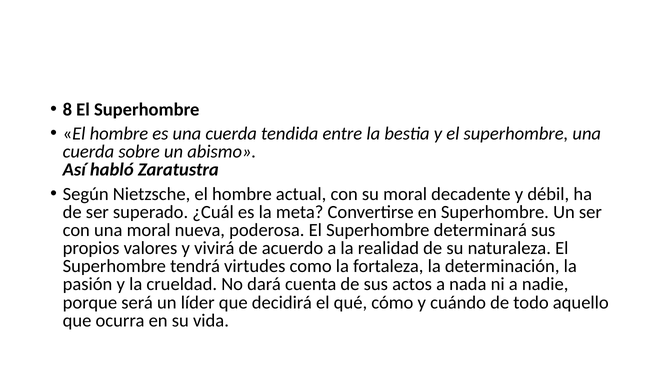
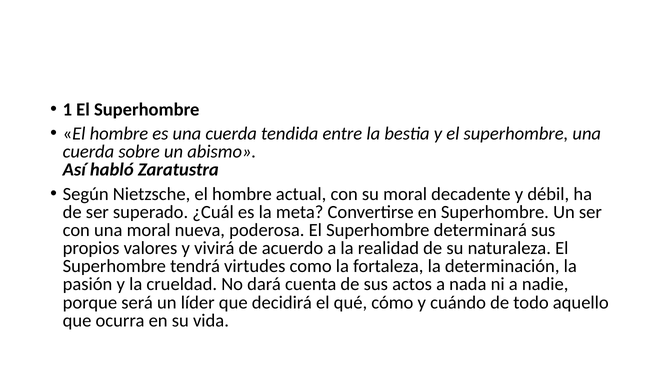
8: 8 -> 1
